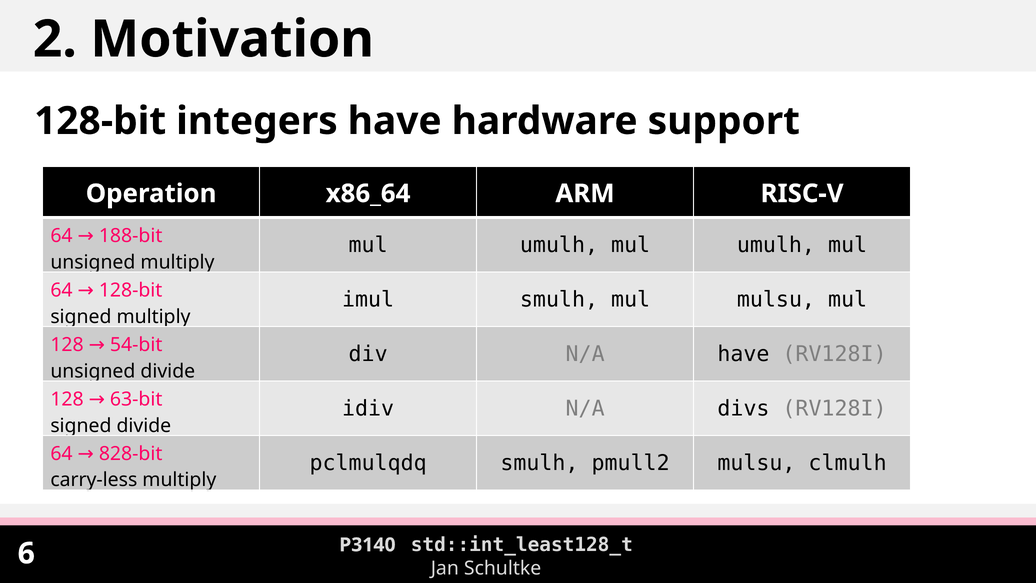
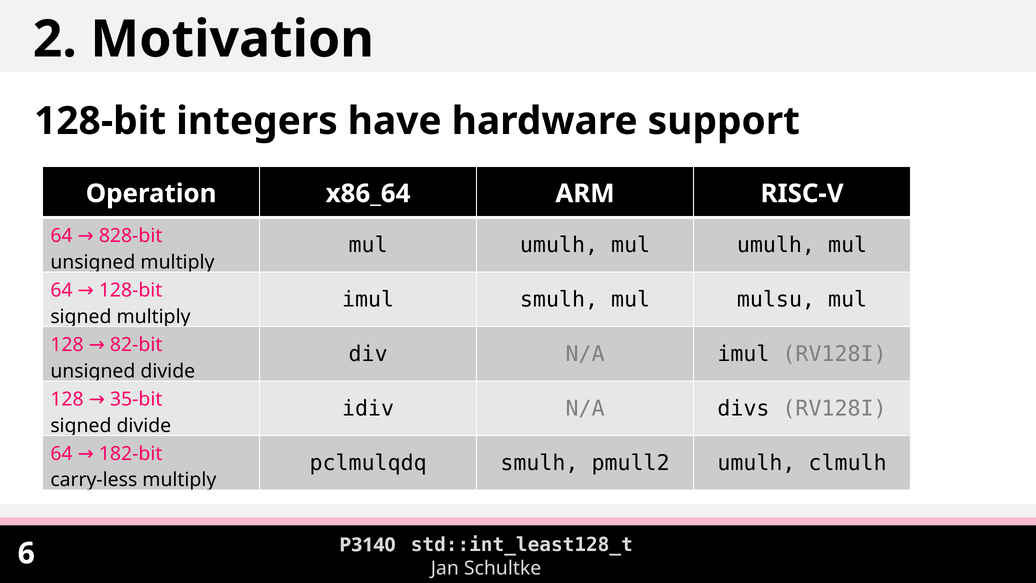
188-bit: 188-bit -> 828-bit
54-bit: 54-bit -> 82-bit
N/A have: have -> imul
63-bit: 63-bit -> 35-bit
828-bit: 828-bit -> 182-bit
pmull2 mulsu: mulsu -> umulh
